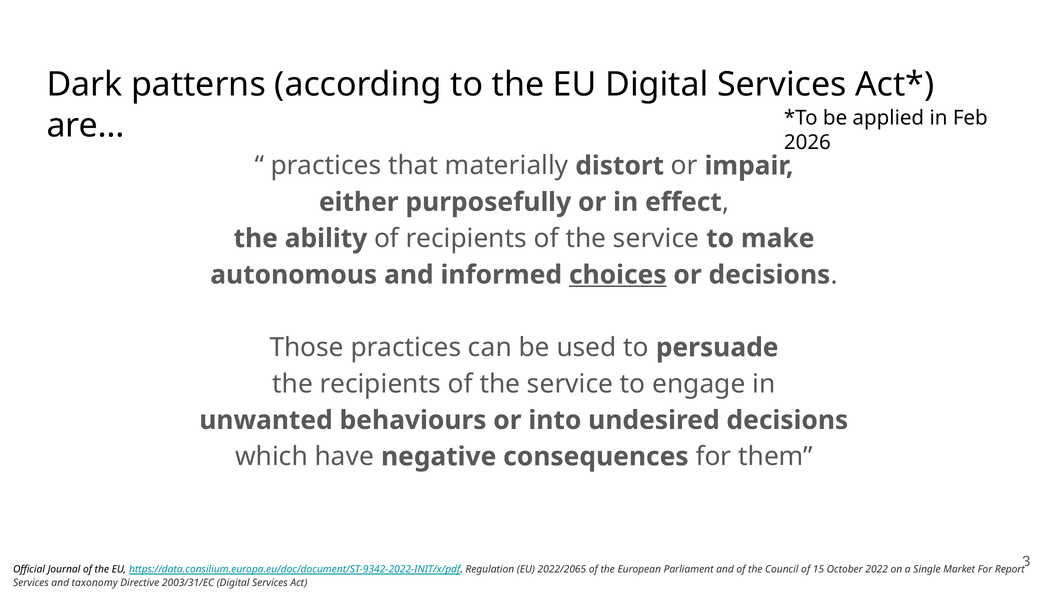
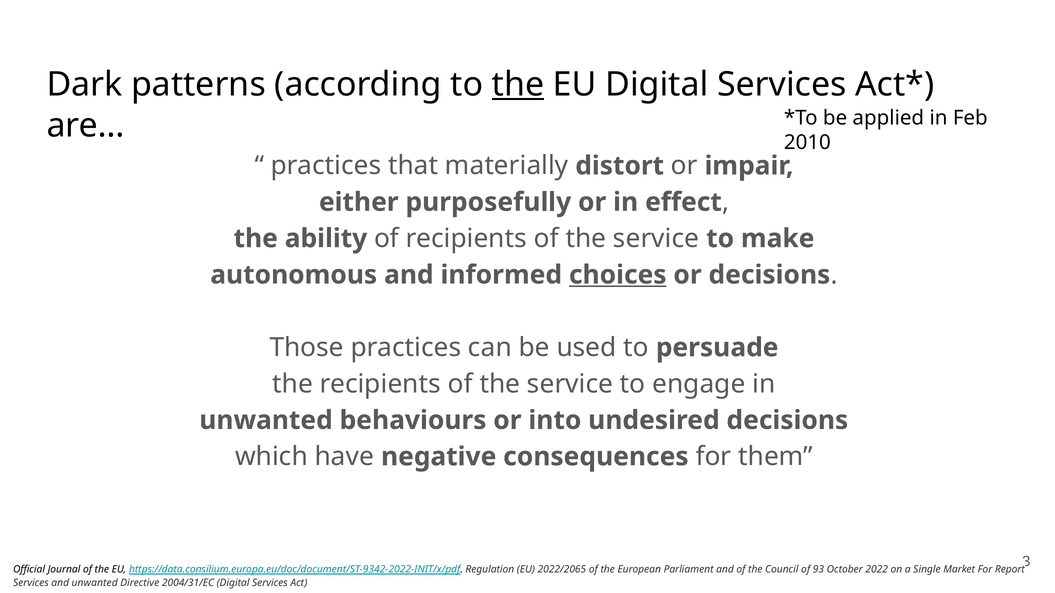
the at (518, 85) underline: none -> present
2026: 2026 -> 2010
15: 15 -> 93
and taxonomy: taxonomy -> unwanted
2003/31/EC: 2003/31/EC -> 2004/31/EC
